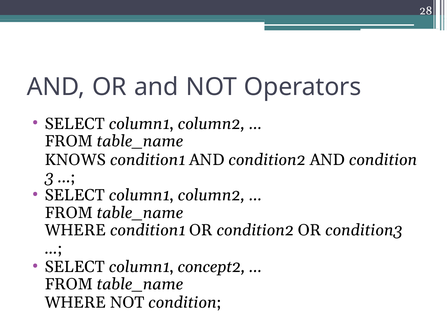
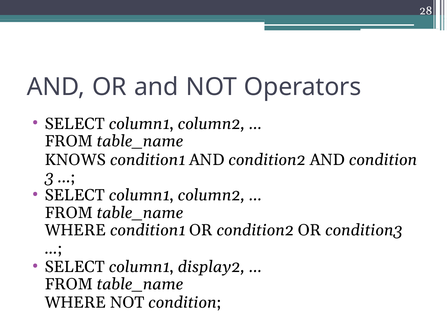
concept2: concept2 -> display2
